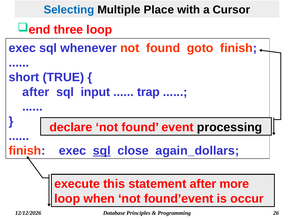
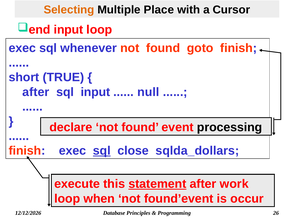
Selecting colour: blue -> orange
three at (68, 30): three -> input
trap: trap -> null
again_dollars: again_dollars -> sqlda_dollars
statement underline: none -> present
more: more -> work
